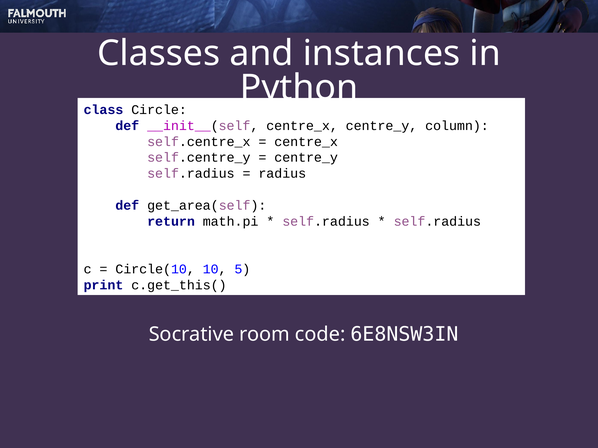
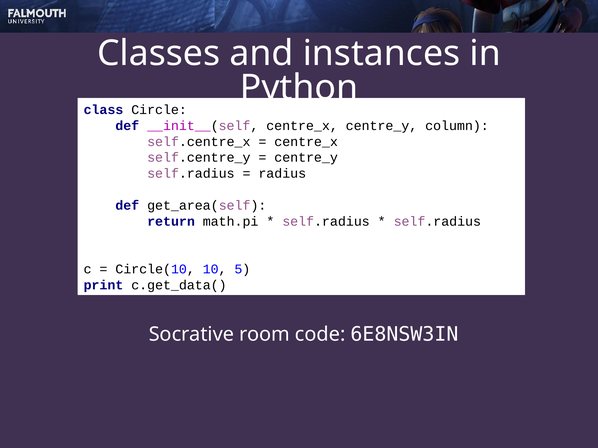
c.get_this(: c.get_this( -> c.get_data(
